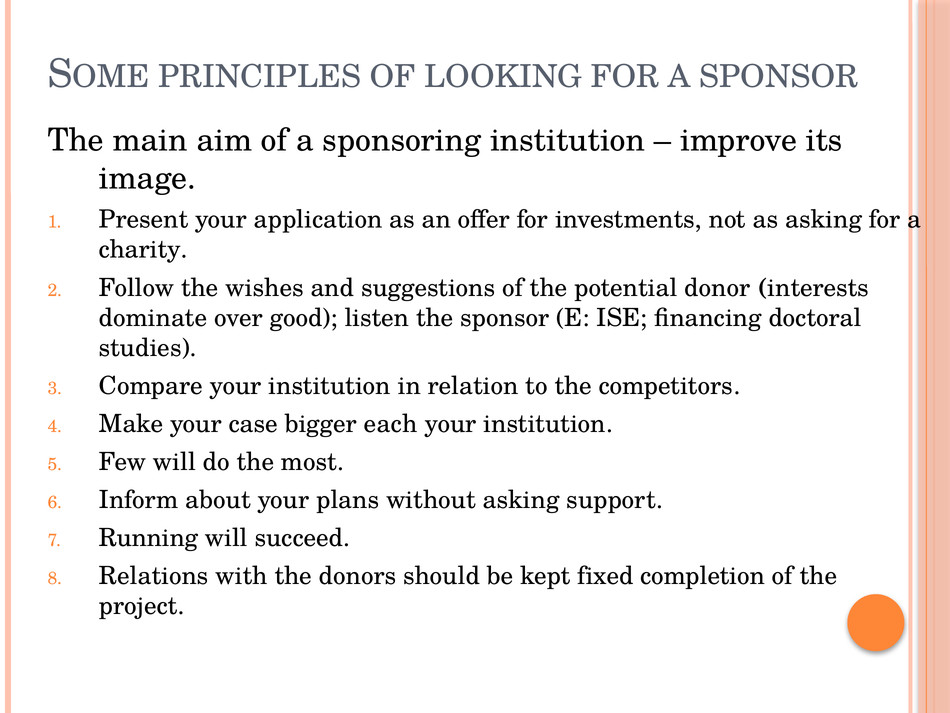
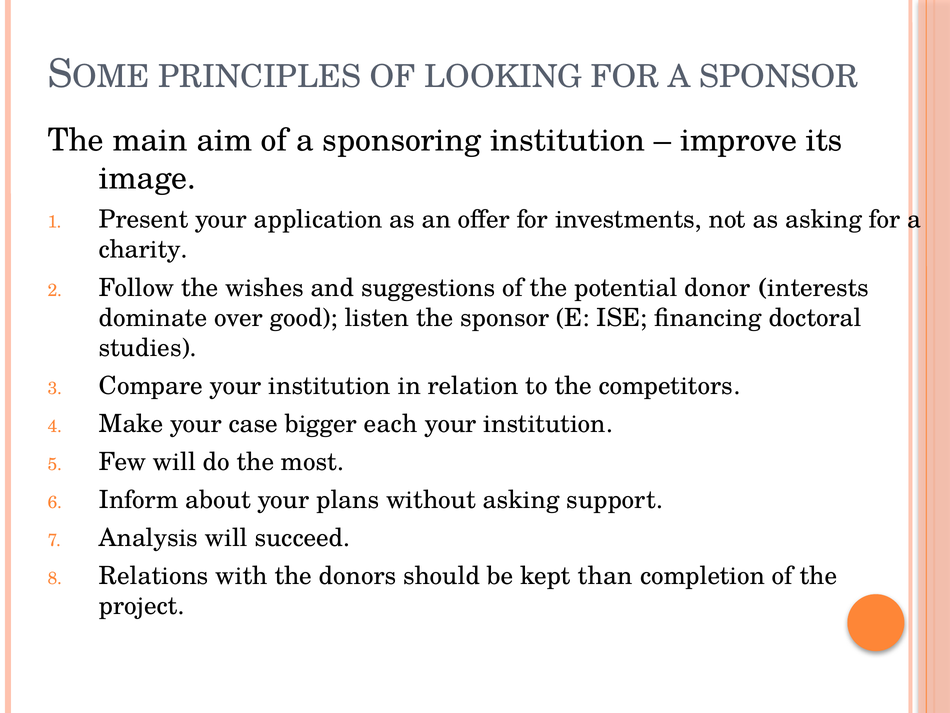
Running: Running -> Analysis
fixed: fixed -> than
